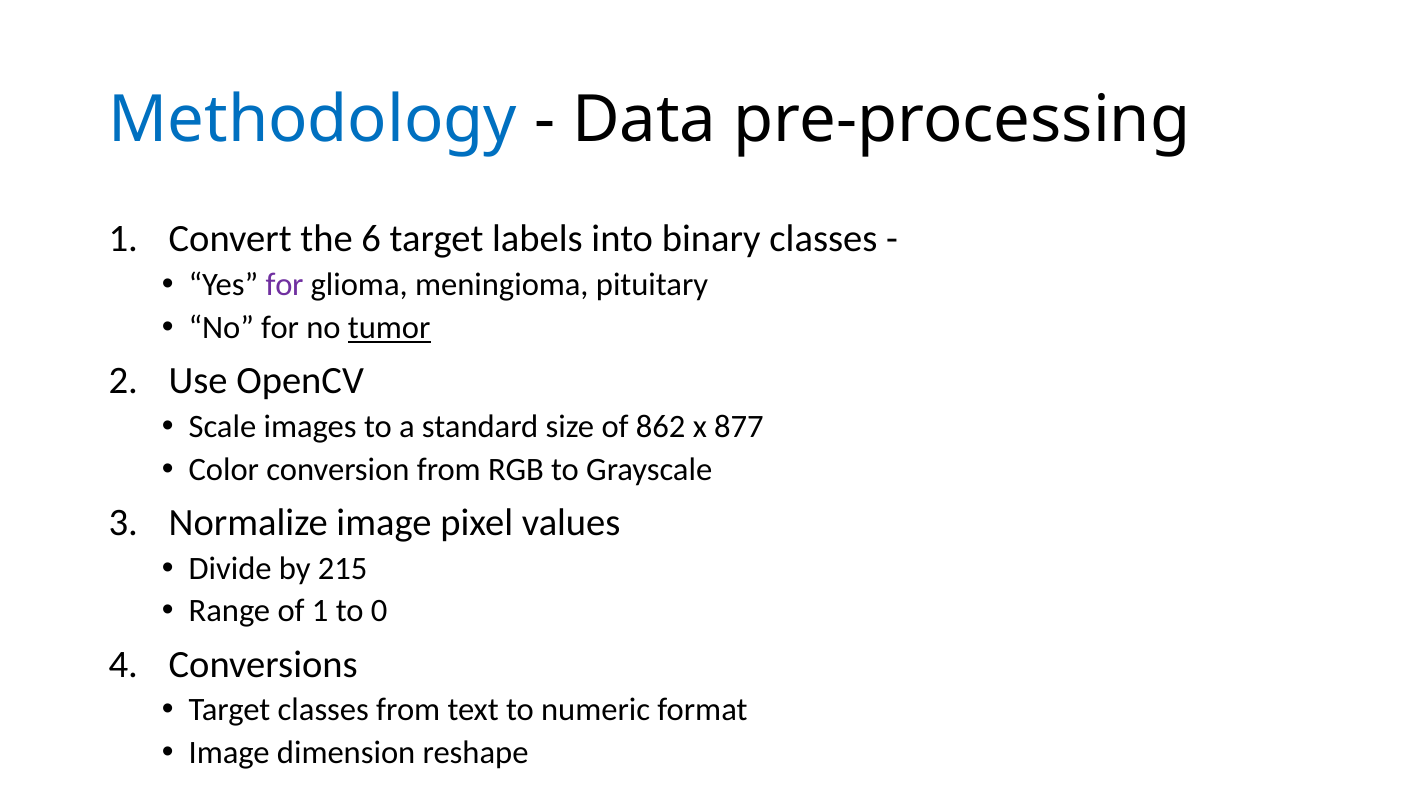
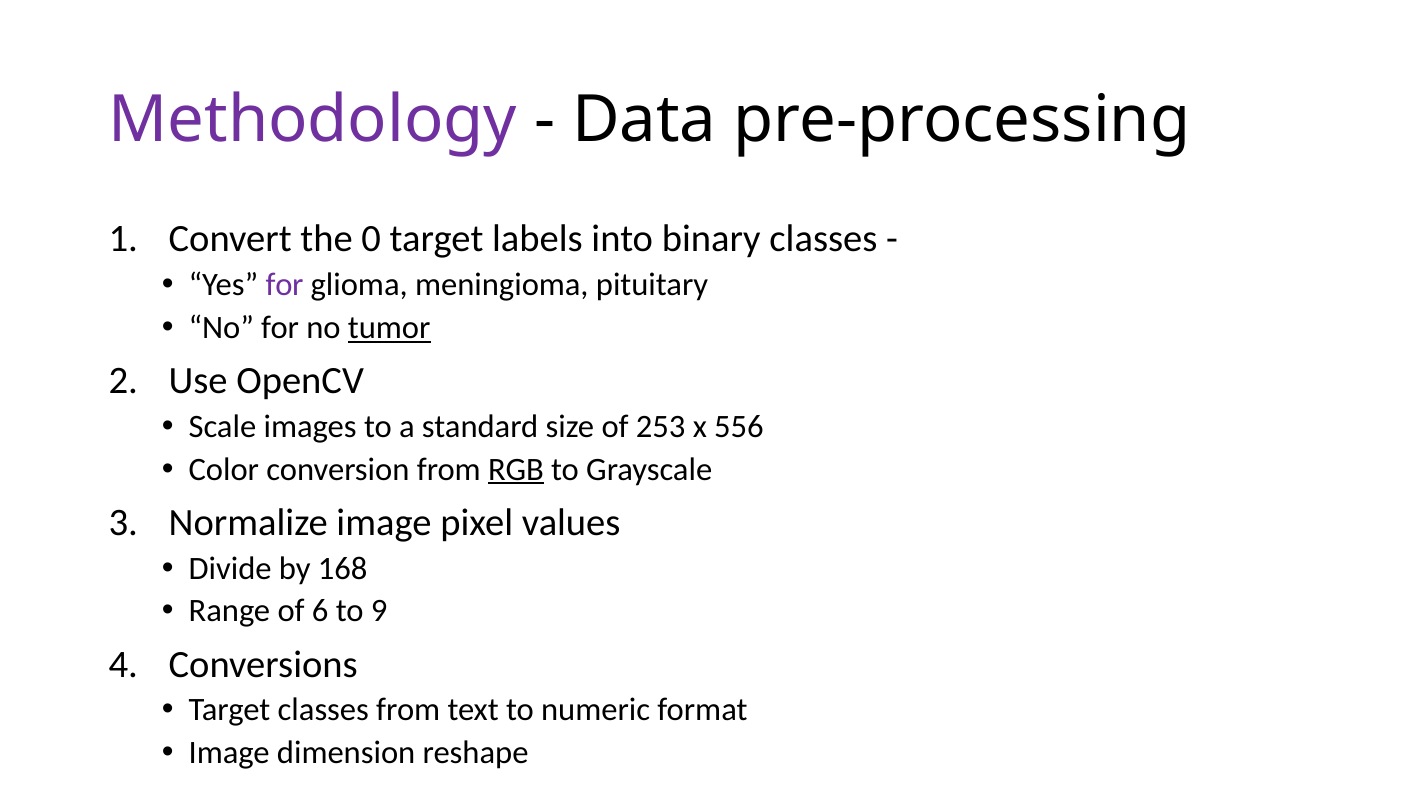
Methodology colour: blue -> purple
6: 6 -> 0
862: 862 -> 253
877: 877 -> 556
RGB underline: none -> present
215: 215 -> 168
of 1: 1 -> 6
0: 0 -> 9
